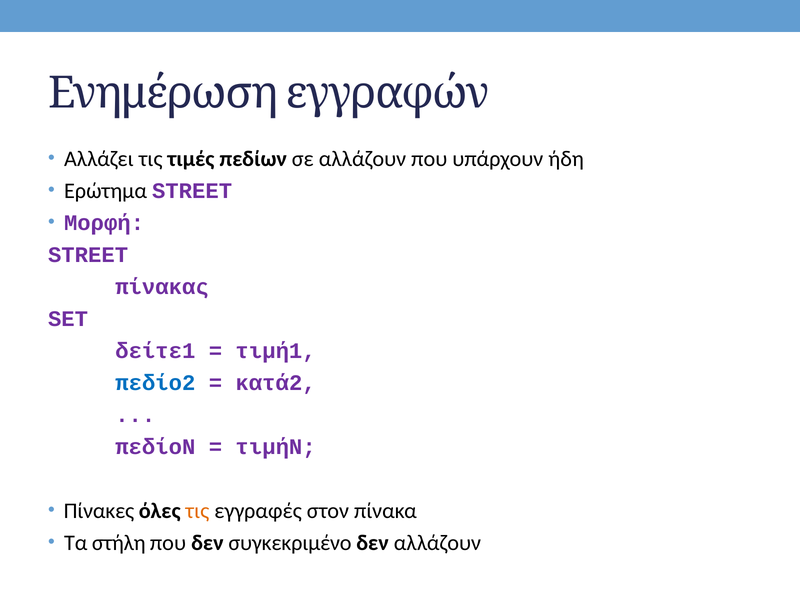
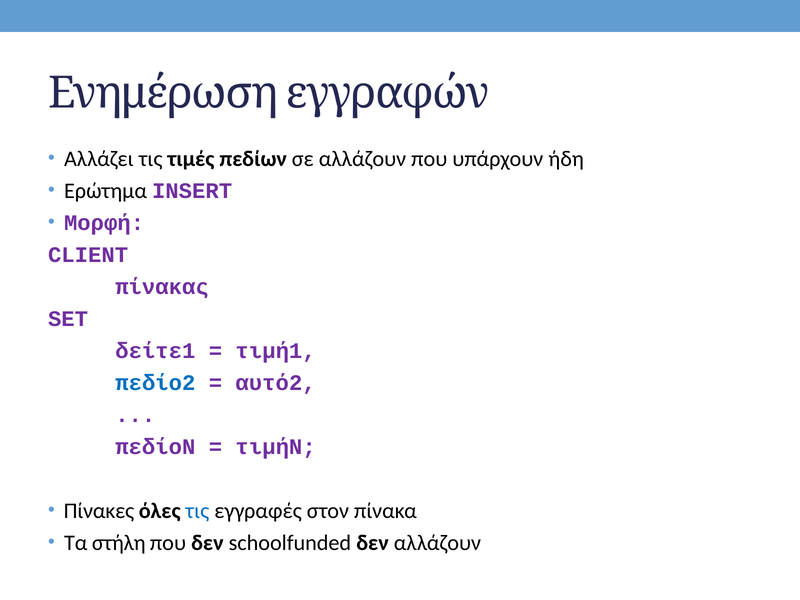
Ερώτημα STREET: STREET -> INSERT
STREET at (88, 255): STREET -> CLIENT
κατά2: κατά2 -> αυτό2
τις at (197, 511) colour: orange -> blue
συγκεκριμένο: συγκεκριμένο -> schoolfunded
